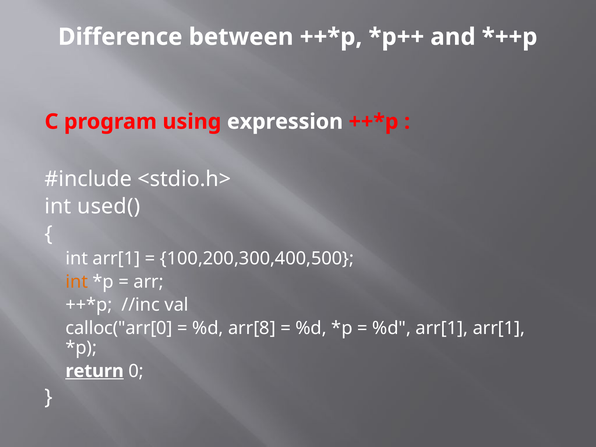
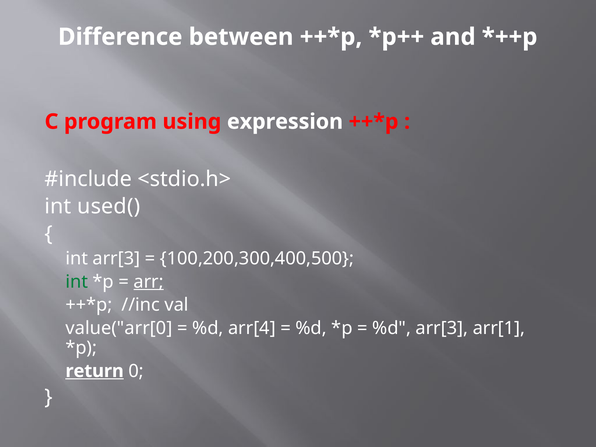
int arr[1: arr[1 -> arr[3
int at (77, 282) colour: orange -> green
arr underline: none -> present
calloc("arr[0: calloc("arr[0 -> value("arr[0
arr[8: arr[8 -> arr[4
%d arr[1: arr[1 -> arr[3
